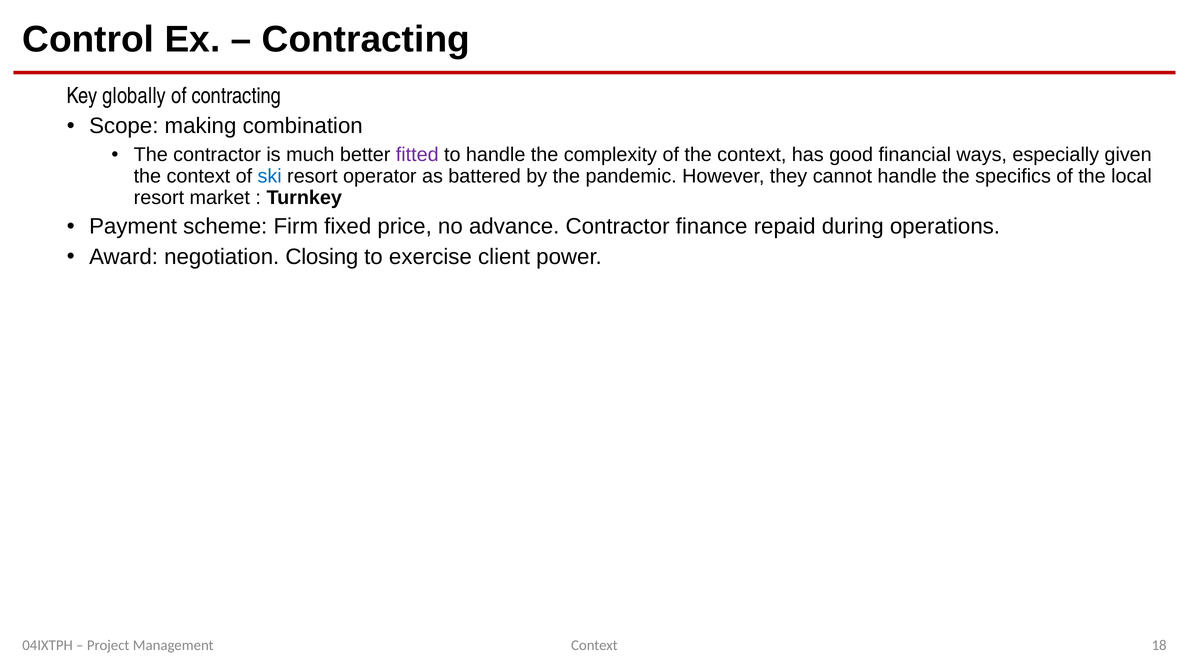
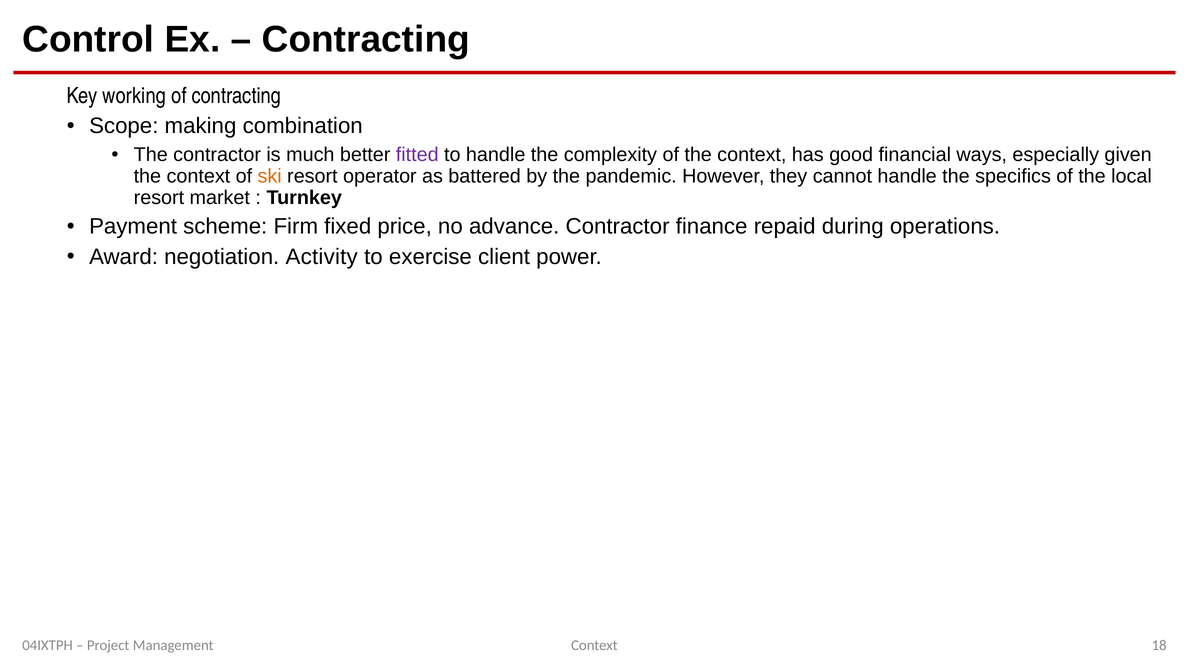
globally: globally -> working
ski colour: blue -> orange
Closing: Closing -> Activity
